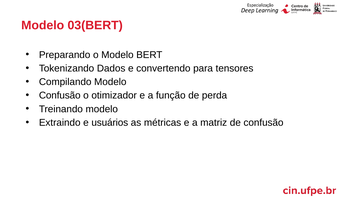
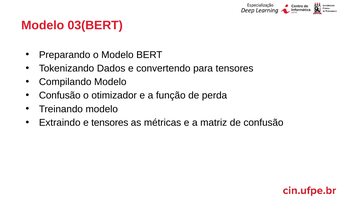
e usuários: usuários -> tensores
